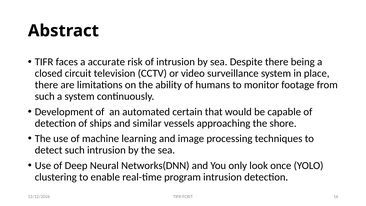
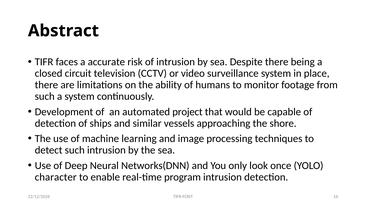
certain: certain -> project
clustering: clustering -> character
